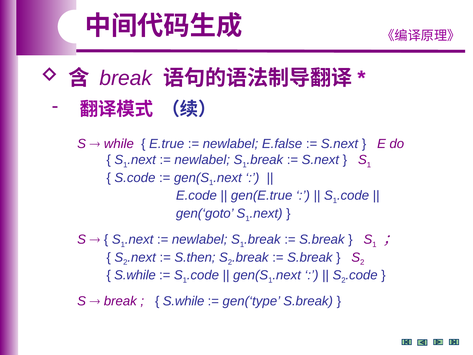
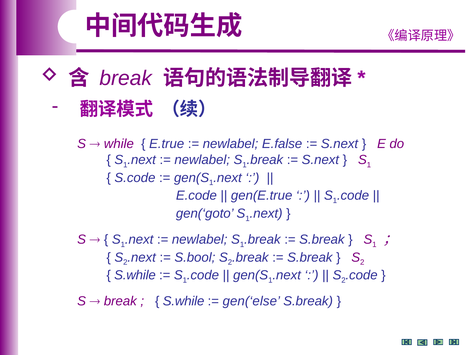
S.then: S.then -> S.bool
gen(‘type: gen(‘type -> gen(‘else
